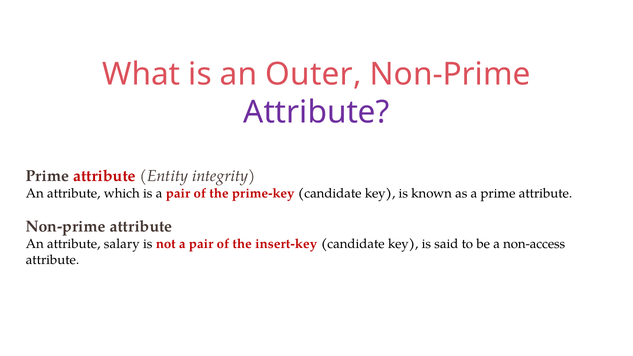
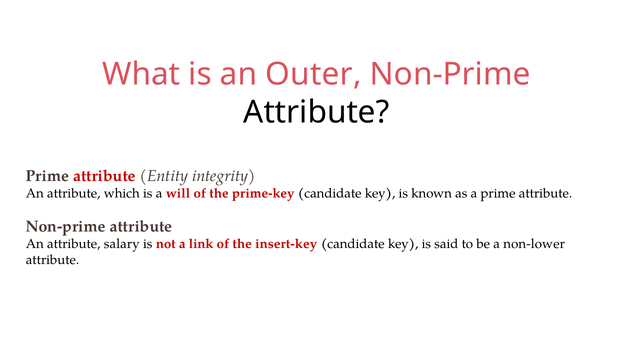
Attribute at (316, 112) colour: purple -> black
is a pair: pair -> will
not a pair: pair -> link
non-access: non-access -> non-lower
